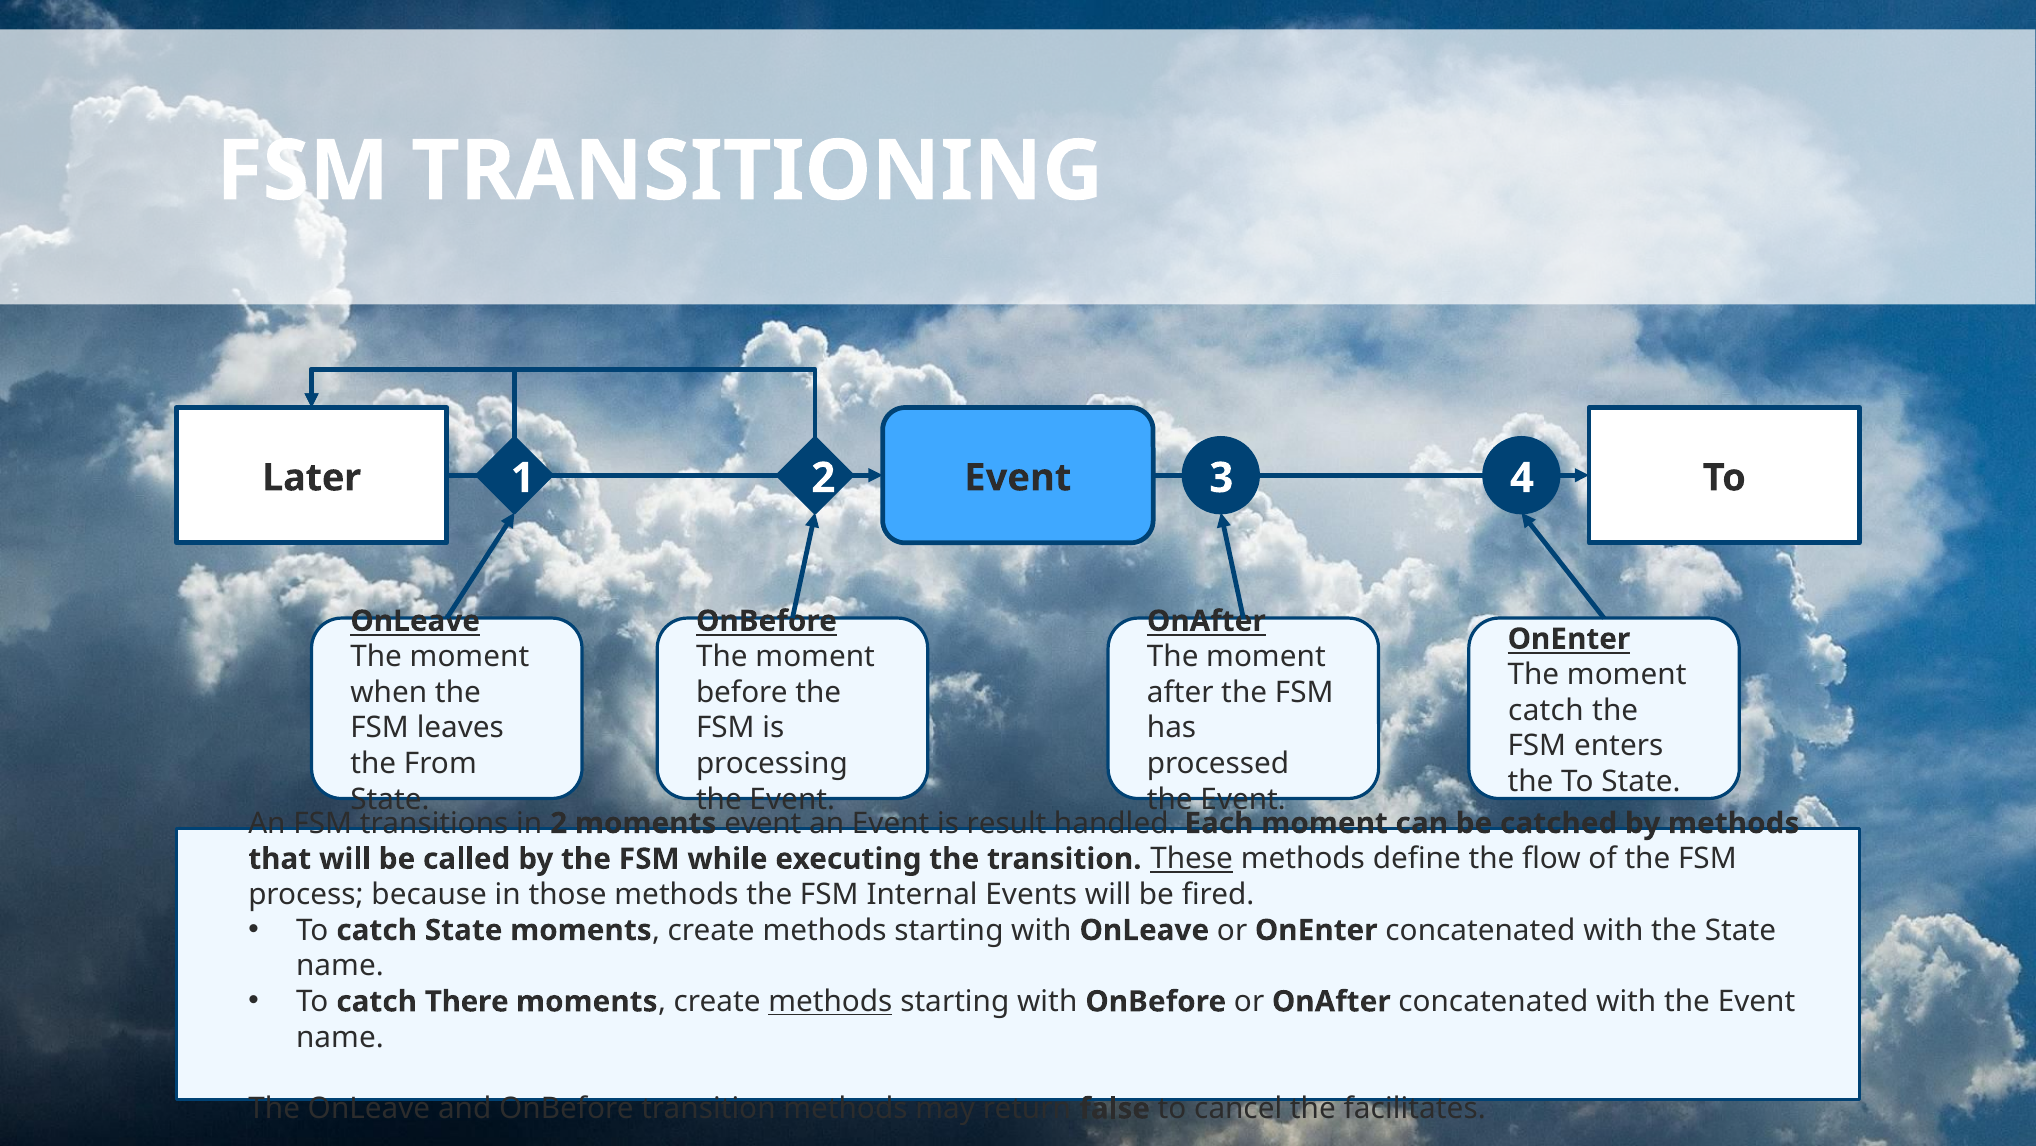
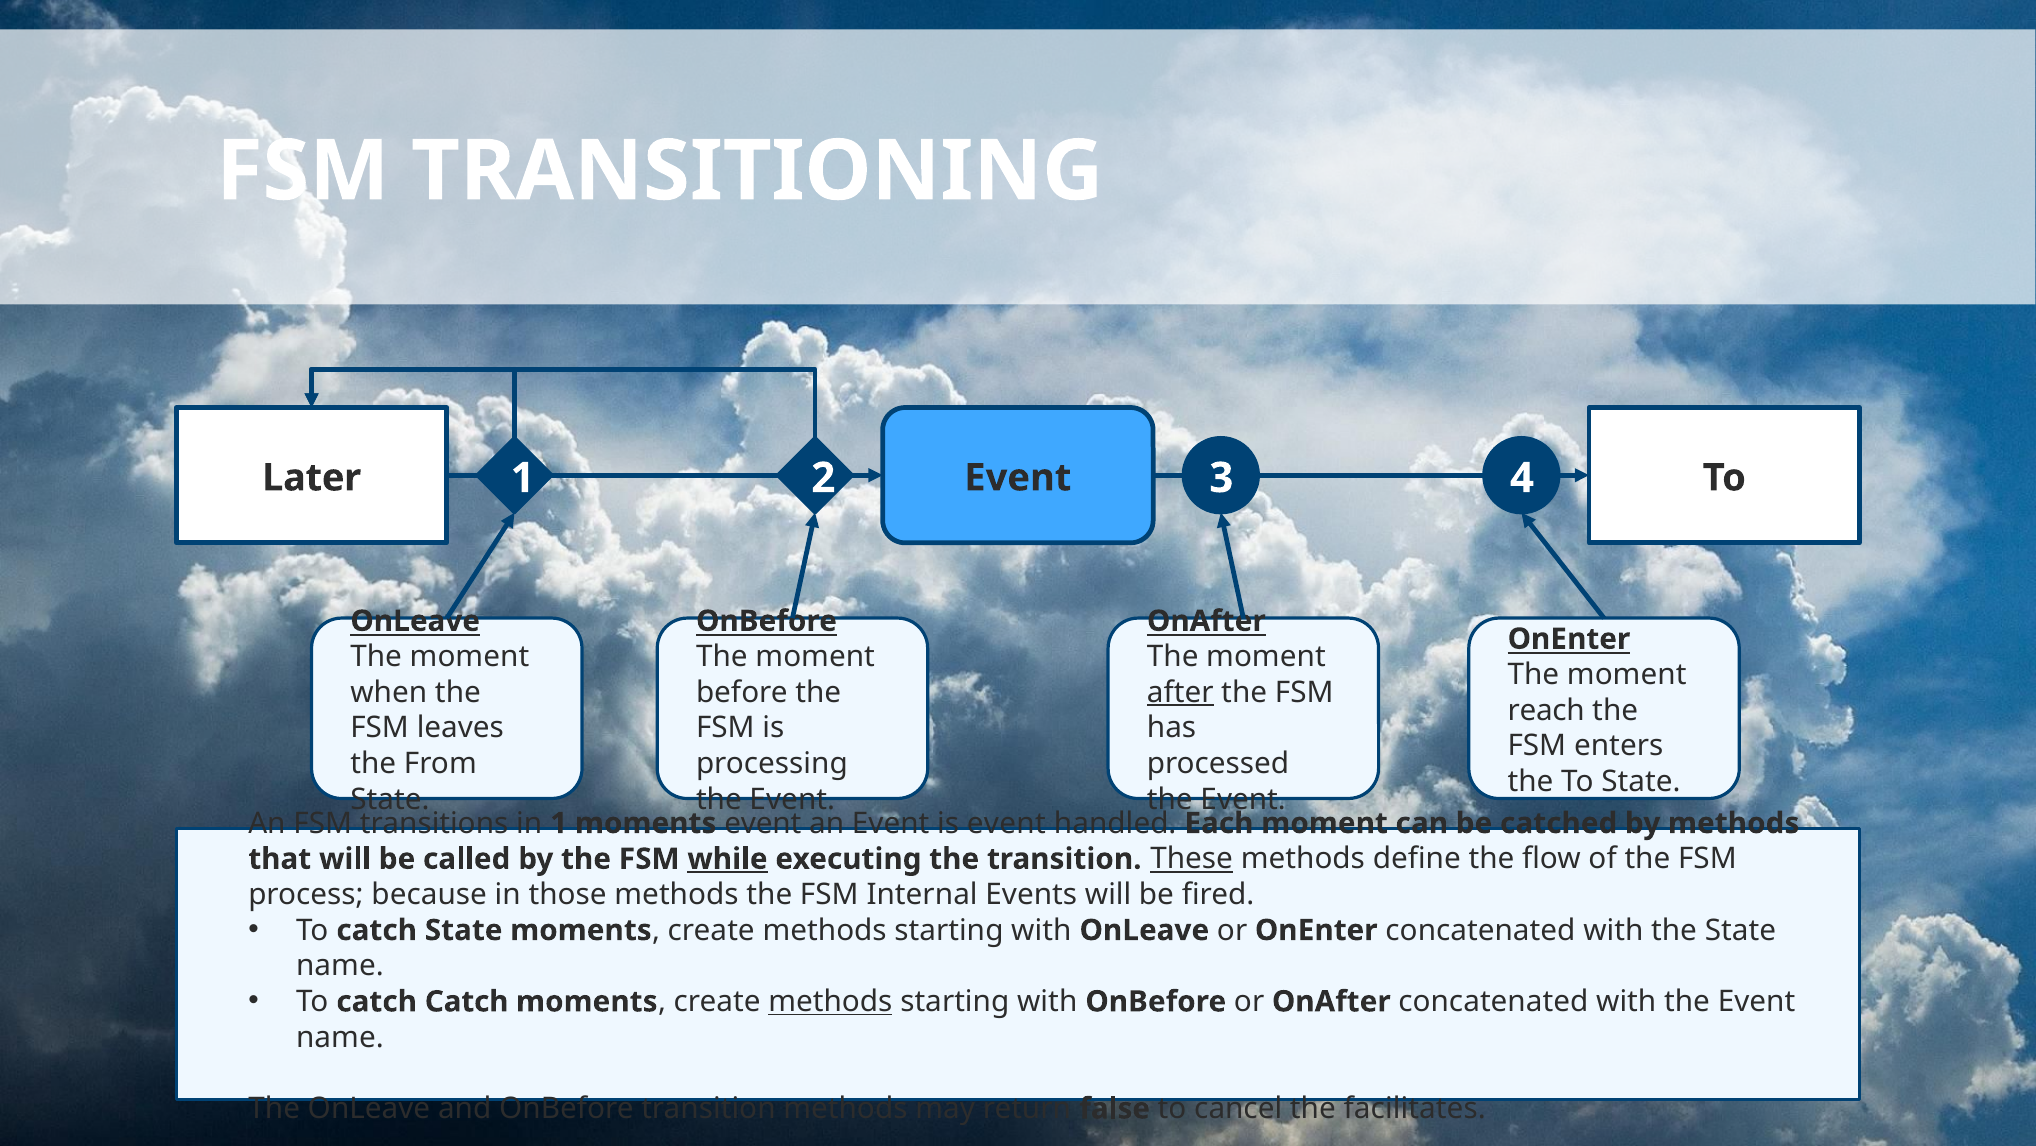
after underline: none -> present
catch at (1546, 710): catch -> reach
in 2: 2 -> 1
is result: result -> event
while underline: none -> present
catch There: There -> Catch
